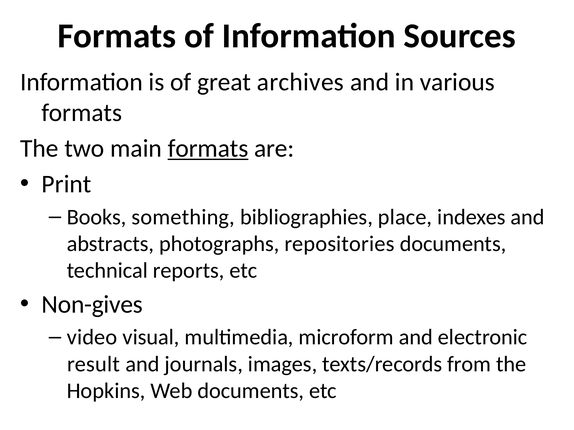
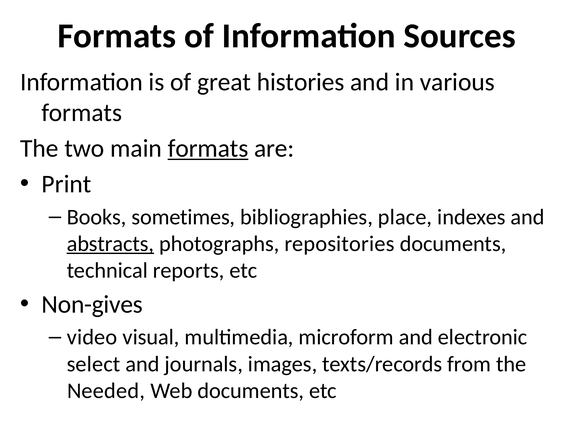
archives: archives -> histories
something: something -> sometimes
abstracts underline: none -> present
result: result -> select
Hopkins: Hopkins -> Needed
